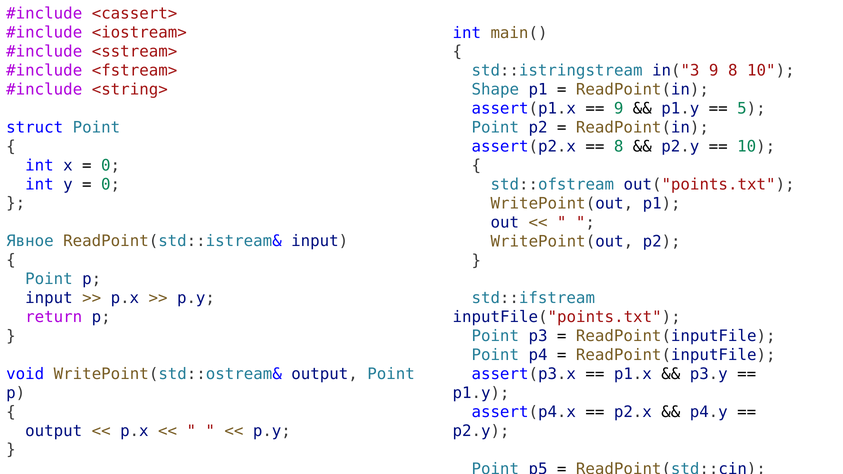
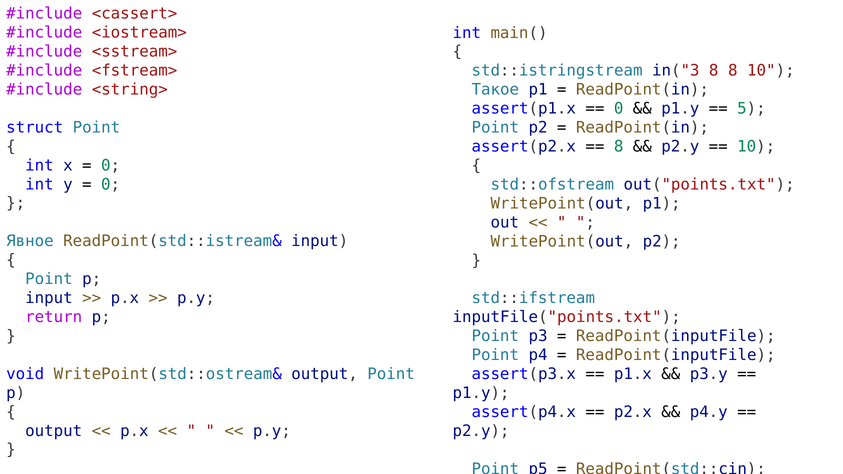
in("3 9: 9 -> 8
Shape: Shape -> Такое
9 at (619, 109): 9 -> 0
